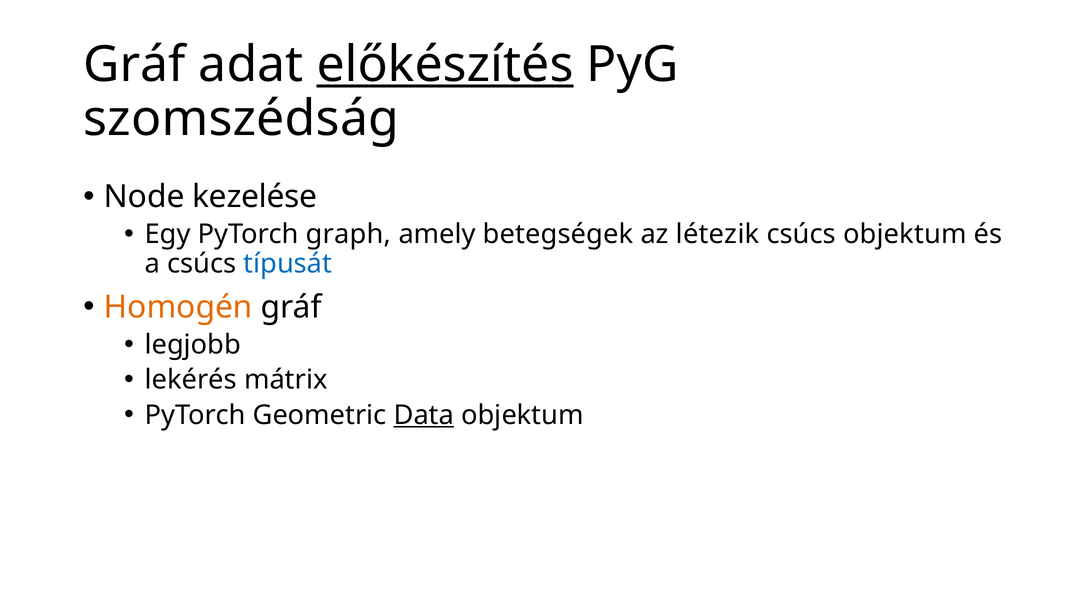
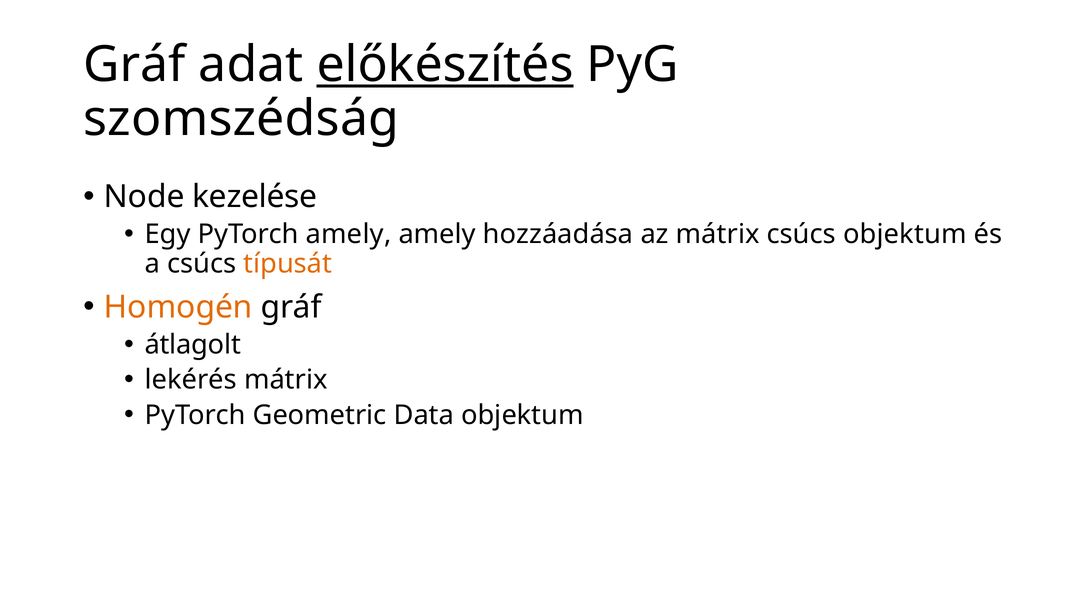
PyTorch graph: graph -> amely
betegségek: betegségek -> hozzáadása
az létezik: létezik -> mátrix
típusát colour: blue -> orange
legjobb: legjobb -> átlagolt
Data underline: present -> none
